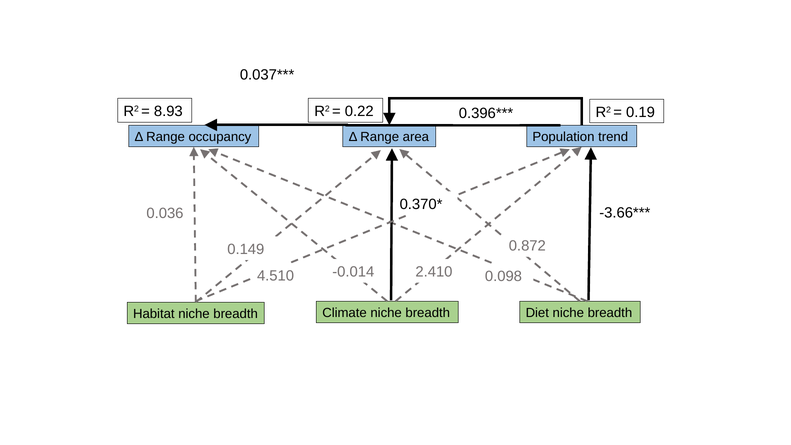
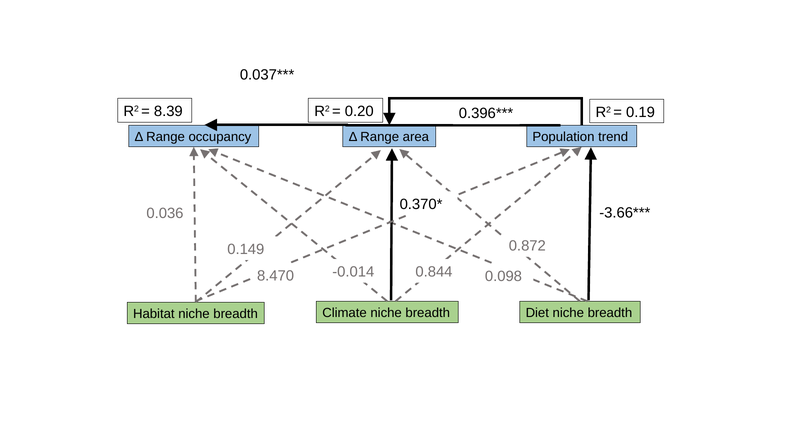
8.93: 8.93 -> 8.39
0.22: 0.22 -> 0.20
4.510: 4.510 -> 8.470
2.410: 2.410 -> 0.844
